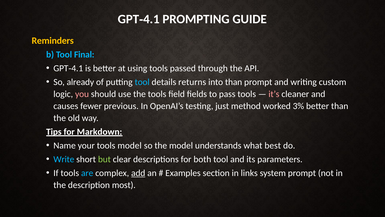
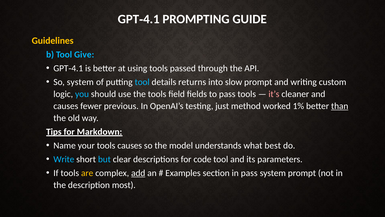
Reminders: Reminders -> Guidelines
Final: Final -> Give
So already: already -> system
into than: than -> slow
you colour: pink -> light blue
3%: 3% -> 1%
than at (340, 106) underline: none -> present
tools model: model -> causes
but colour: light green -> light blue
both: both -> code
are colour: light blue -> yellow
in links: links -> pass
